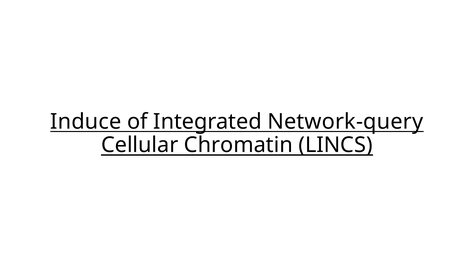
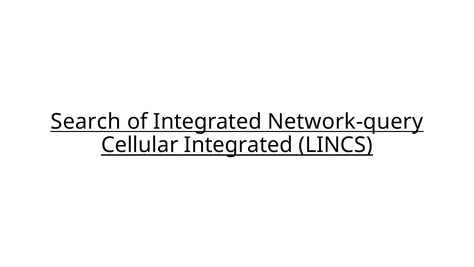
Induce: Induce -> Search
Cellular Chromatin: Chromatin -> Integrated
